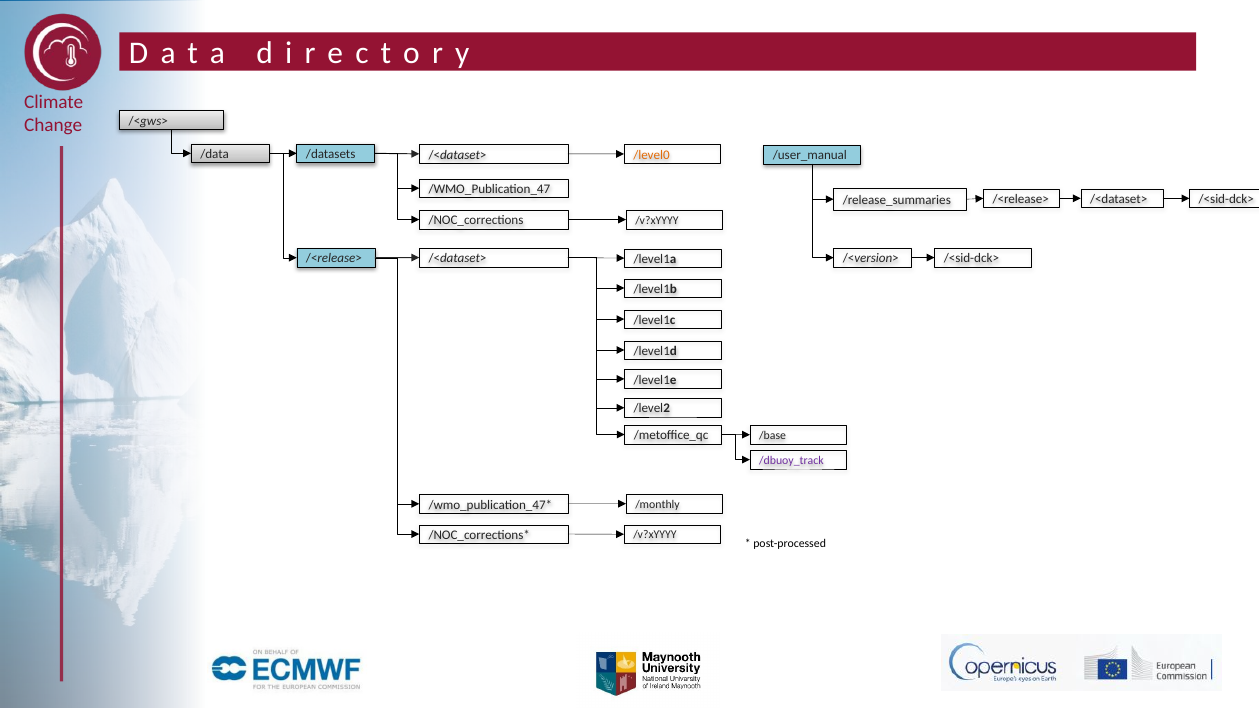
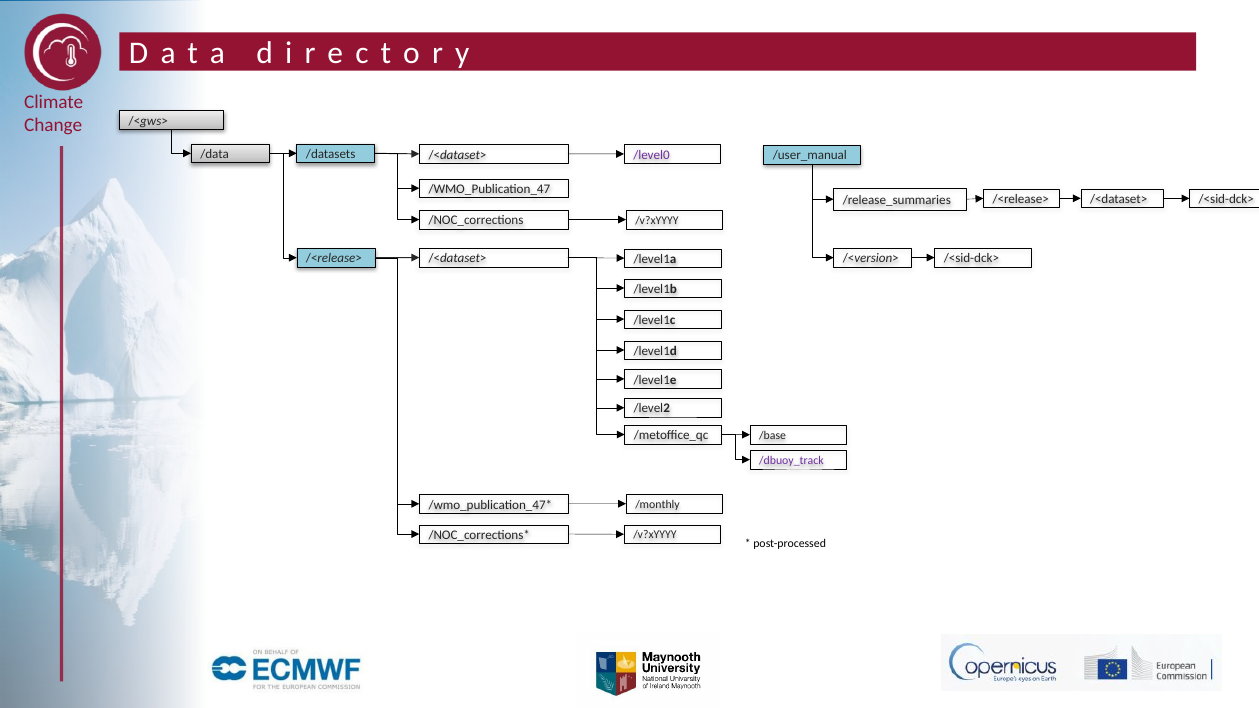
/level0 colour: orange -> purple
